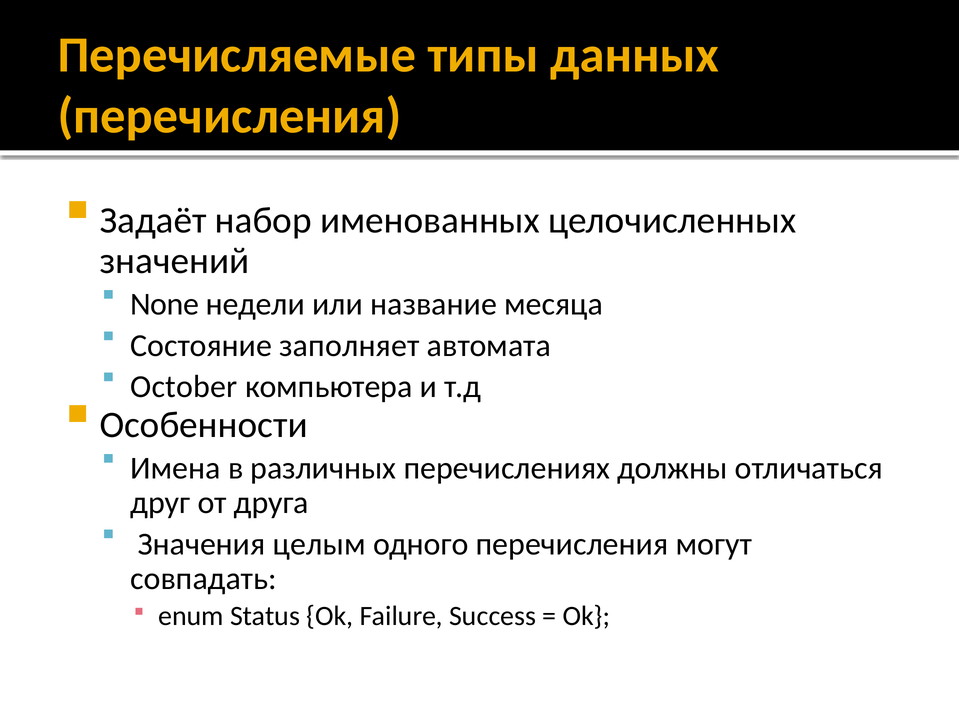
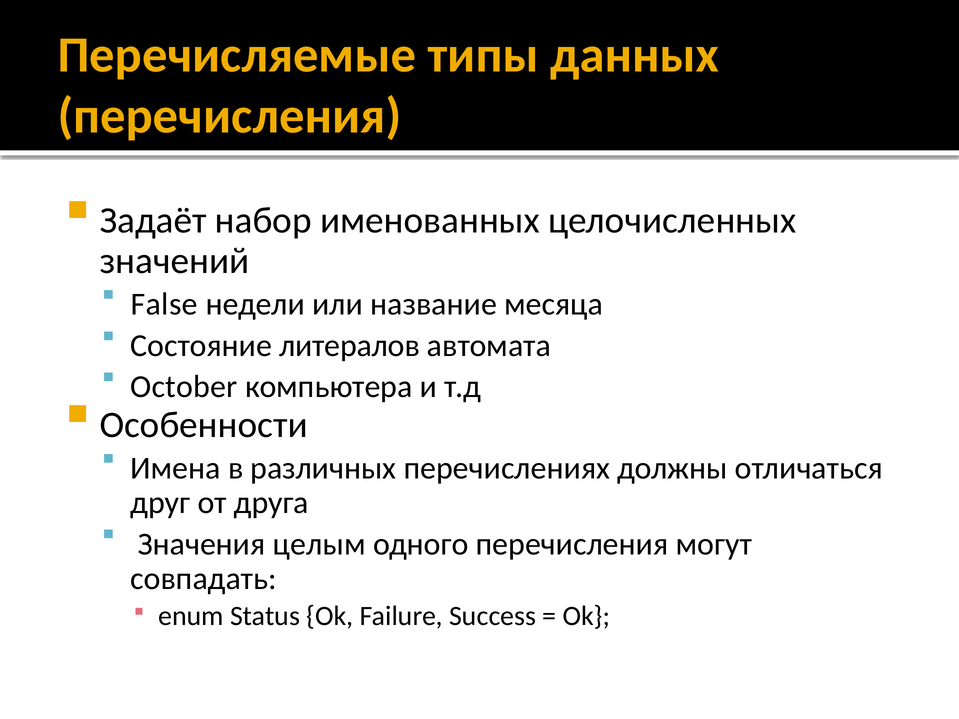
None: None -> False
заполняет: заполняет -> литералов
